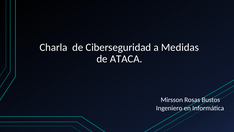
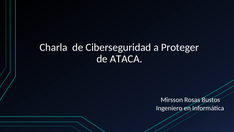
Medidas: Medidas -> Proteger
